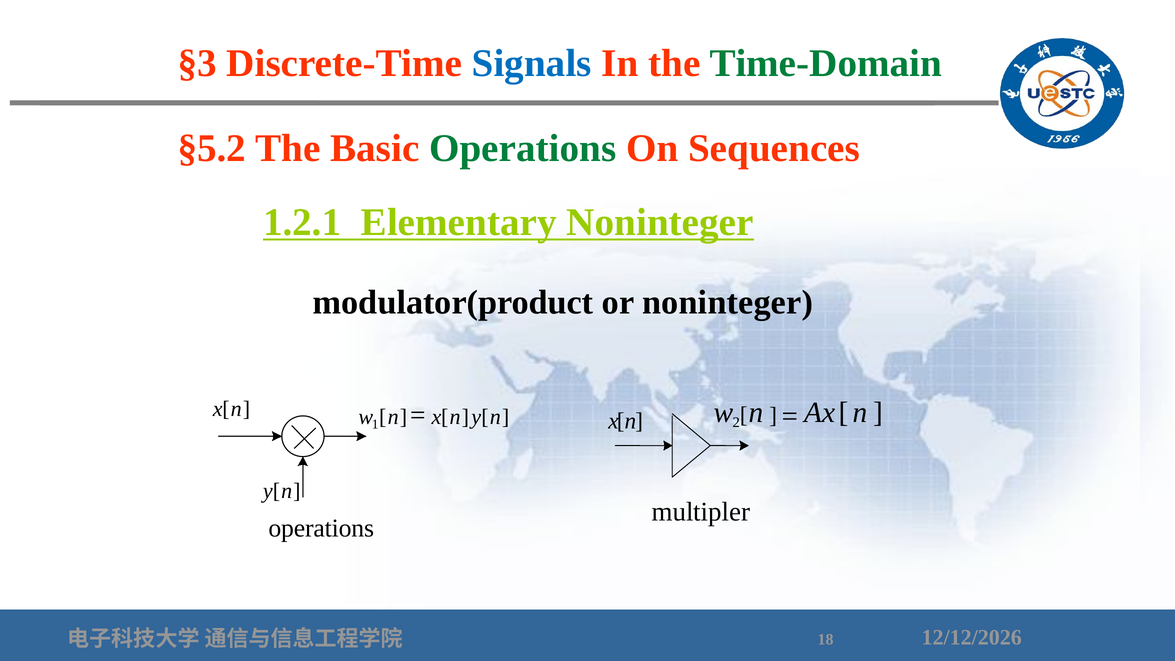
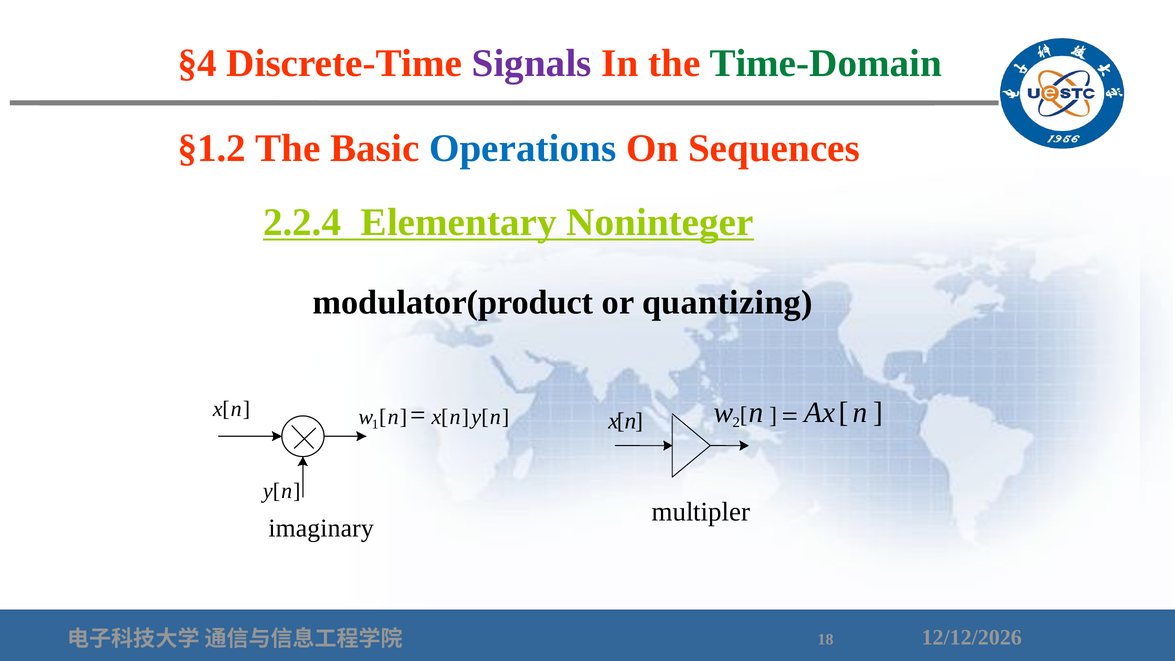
§3: §3 -> §4
Signals colour: blue -> purple
§5.2: §5.2 -> §1.2
Operations at (523, 148) colour: green -> blue
1.2.1: 1.2.1 -> 2.2.4
or noninteger: noninteger -> quantizing
operations at (321, 528): operations -> imaginary
